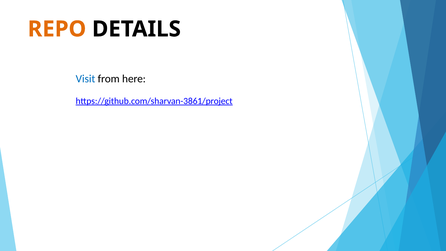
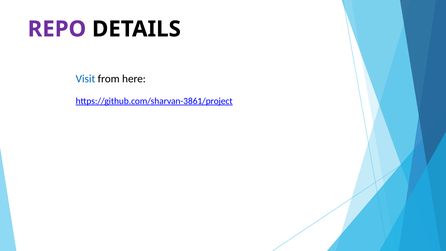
REPO colour: orange -> purple
